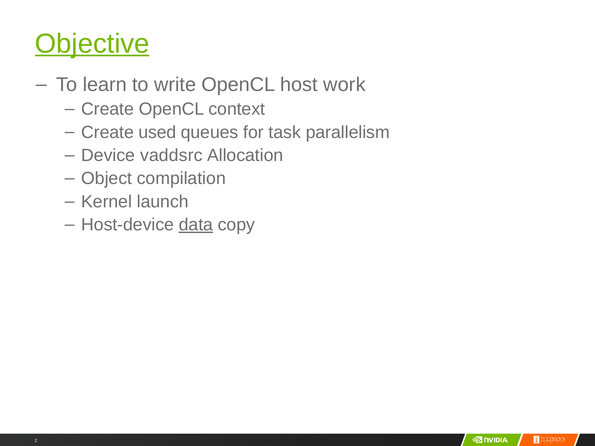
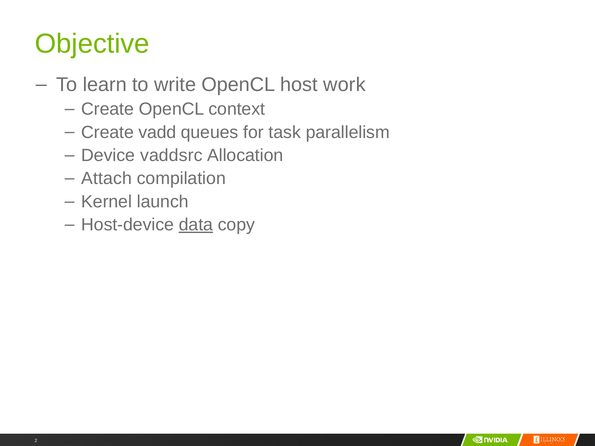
Objective underline: present -> none
used: used -> vadd
Object: Object -> Attach
